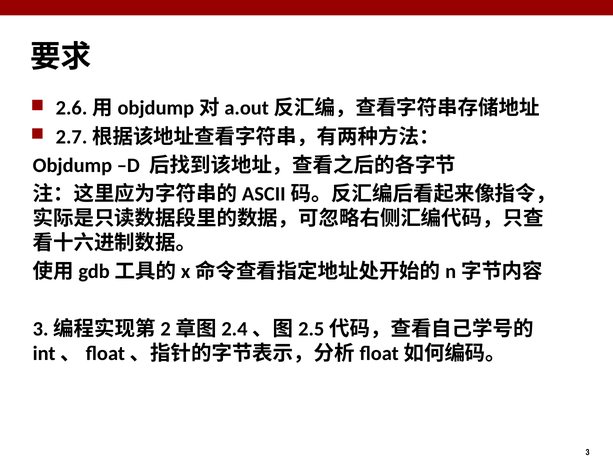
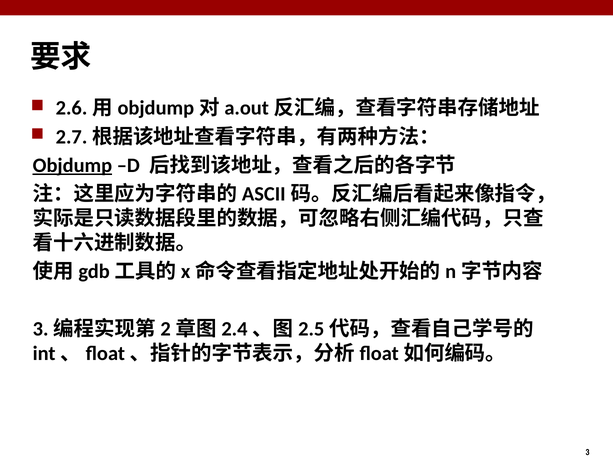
Objdump underline: none -> present
